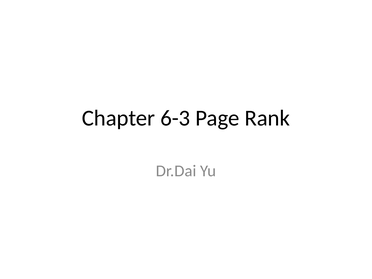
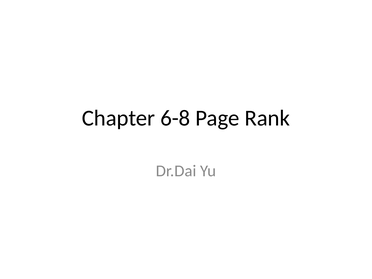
6-3: 6-3 -> 6-8
